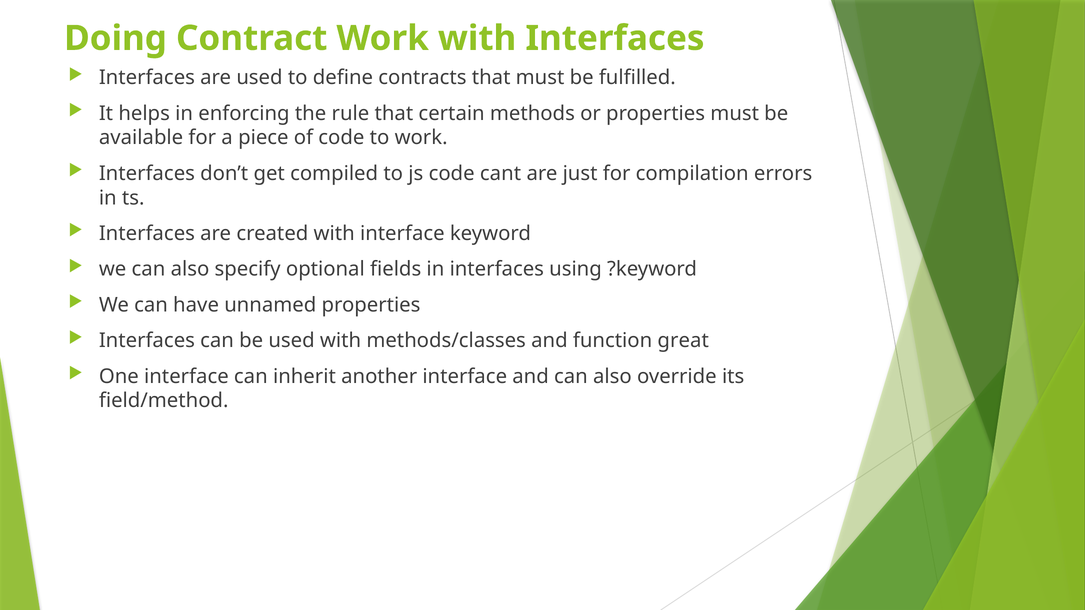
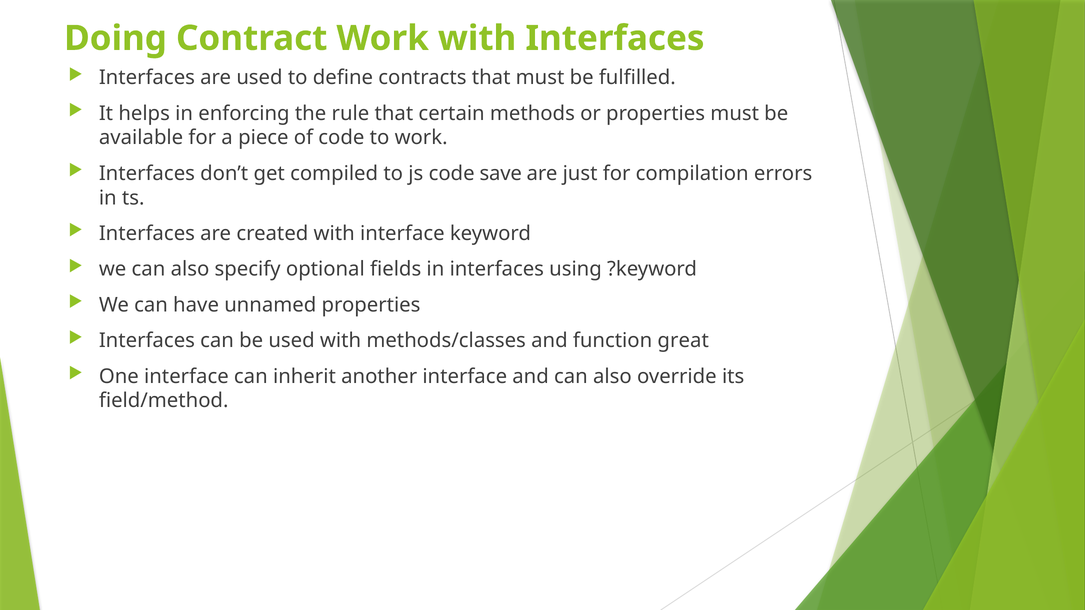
cant: cant -> save
